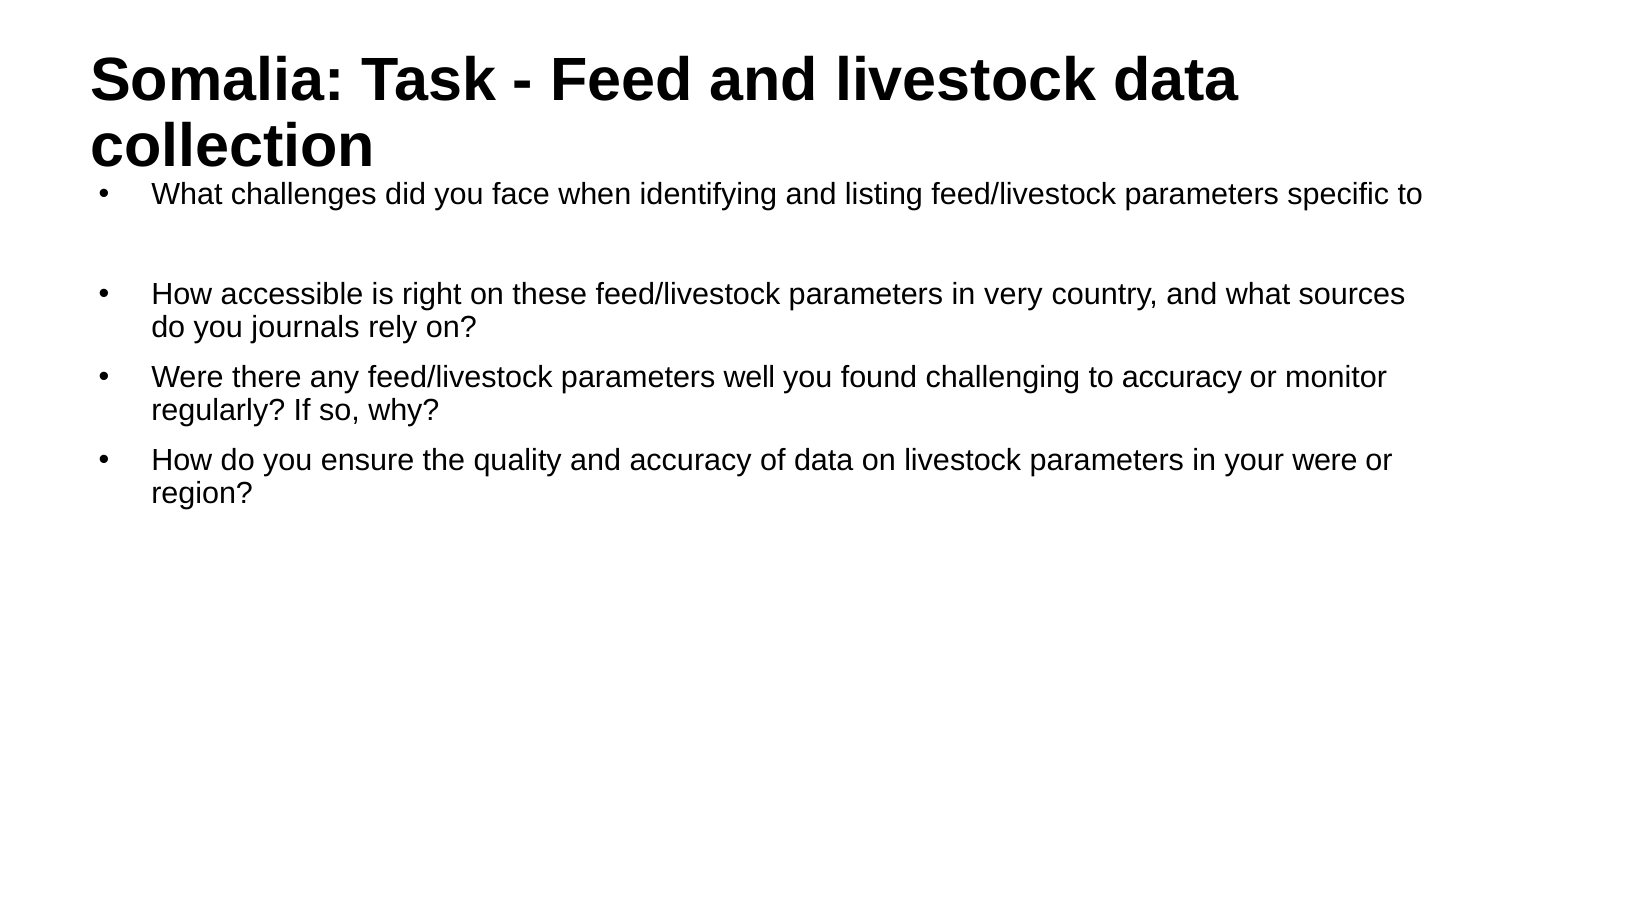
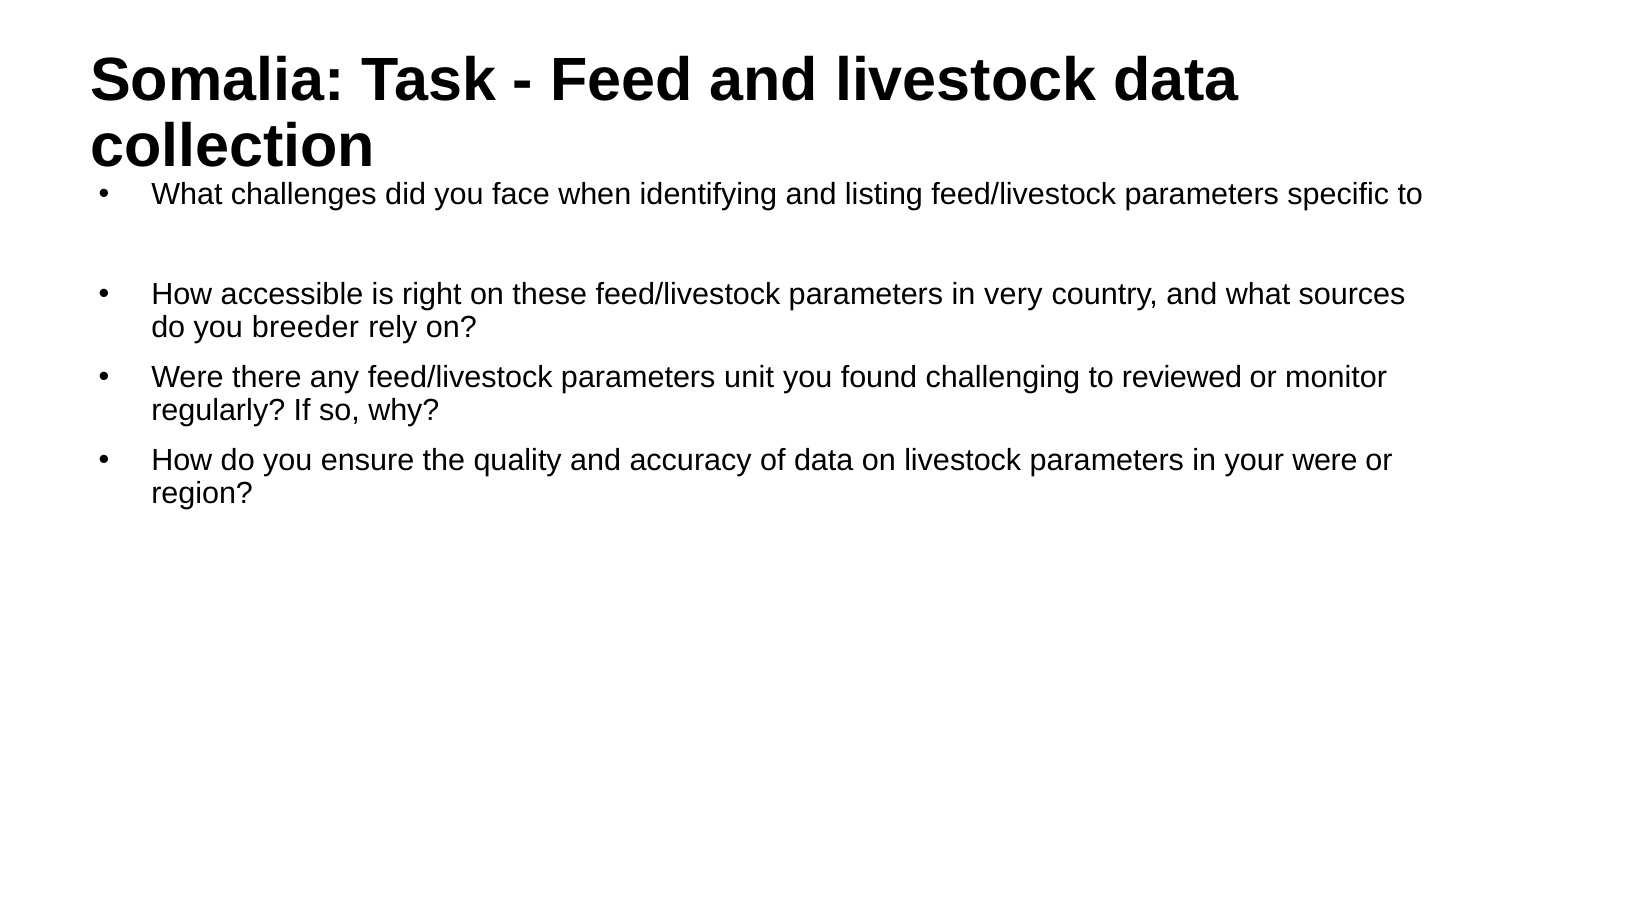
journals: journals -> breeder
well: well -> unit
to accuracy: accuracy -> reviewed
